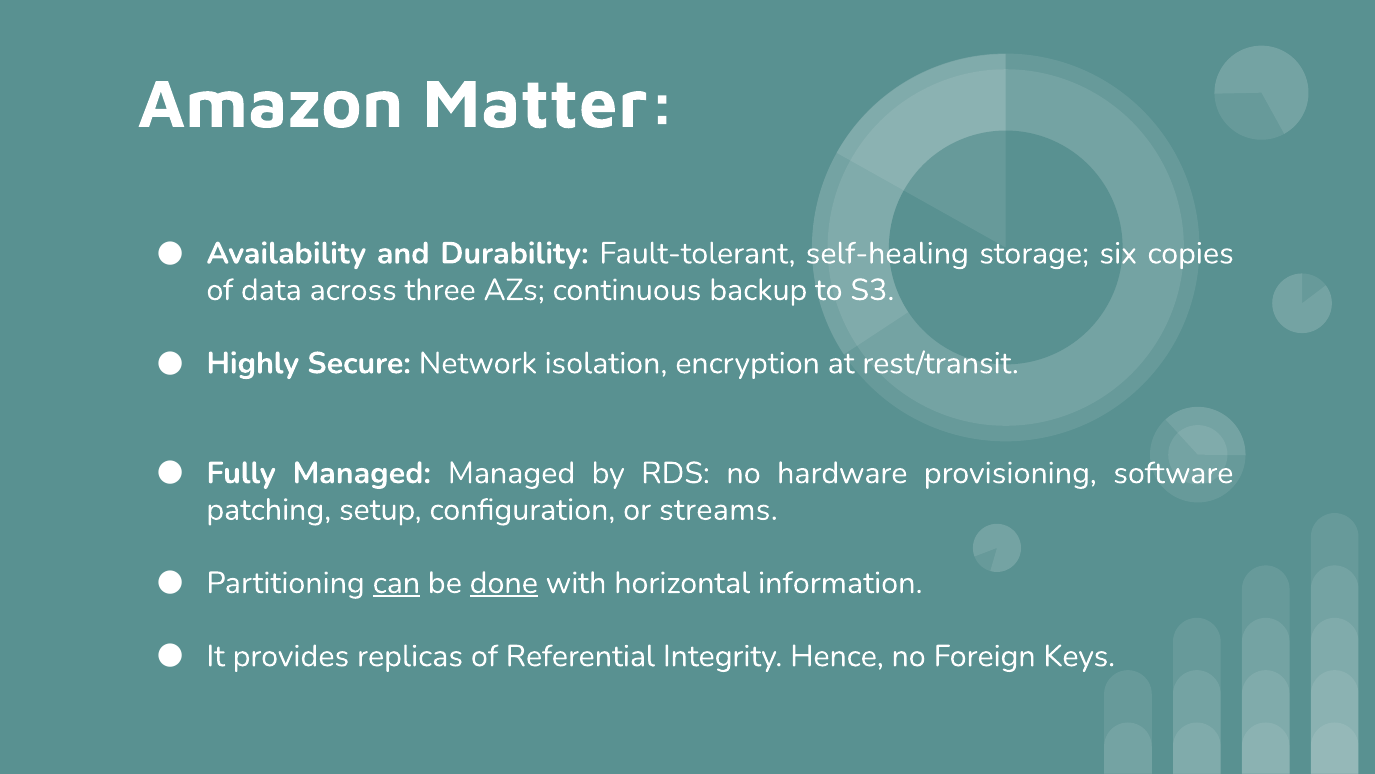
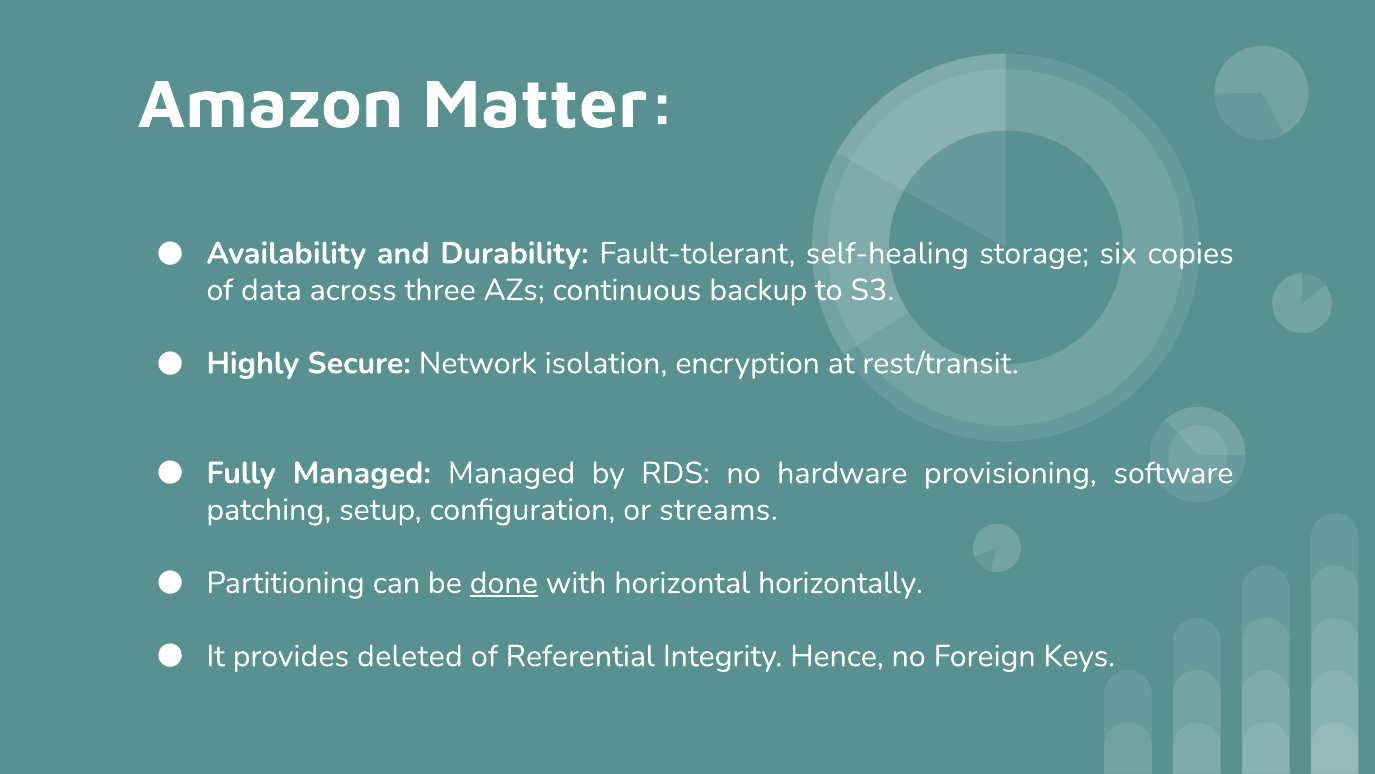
can underline: present -> none
information: information -> horizontally
replicas: replicas -> deleted
